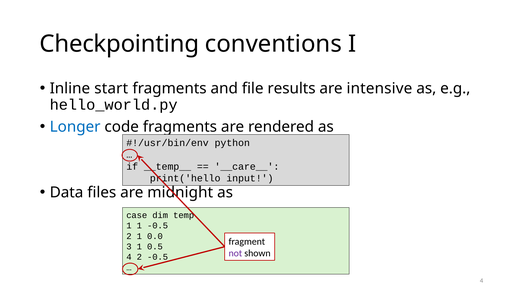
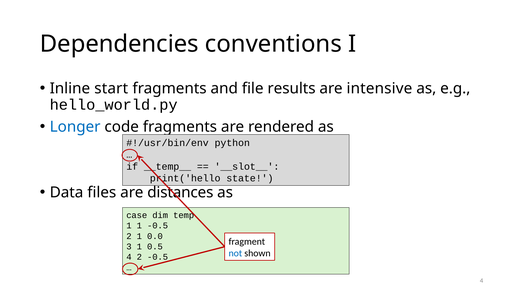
Checkpointing: Checkpointing -> Dependencies
__care__: __care__ -> __slot__
input: input -> state
midnight: midnight -> distances
not colour: purple -> blue
